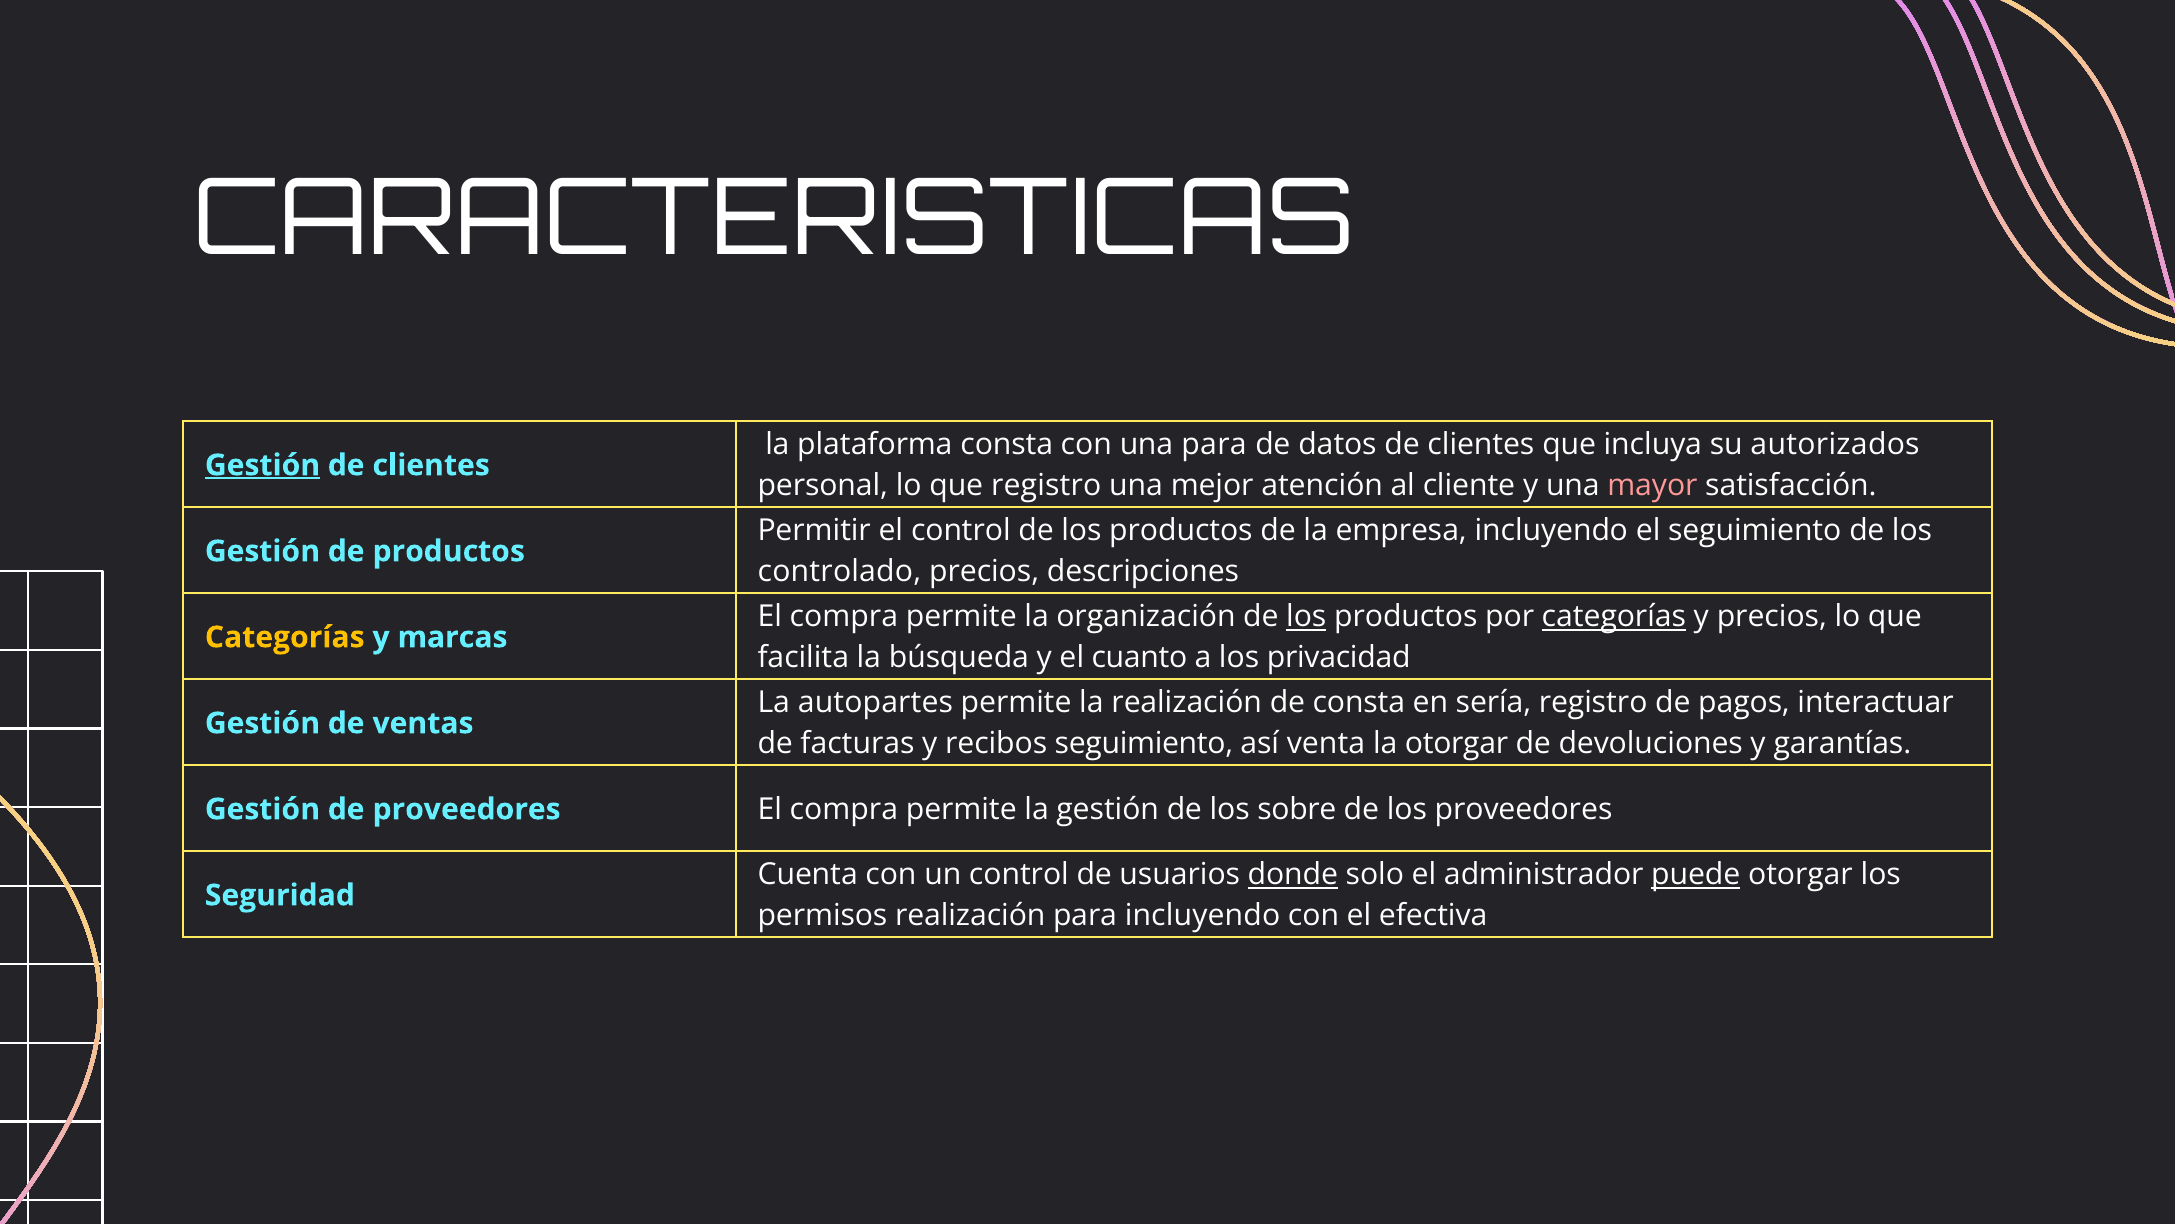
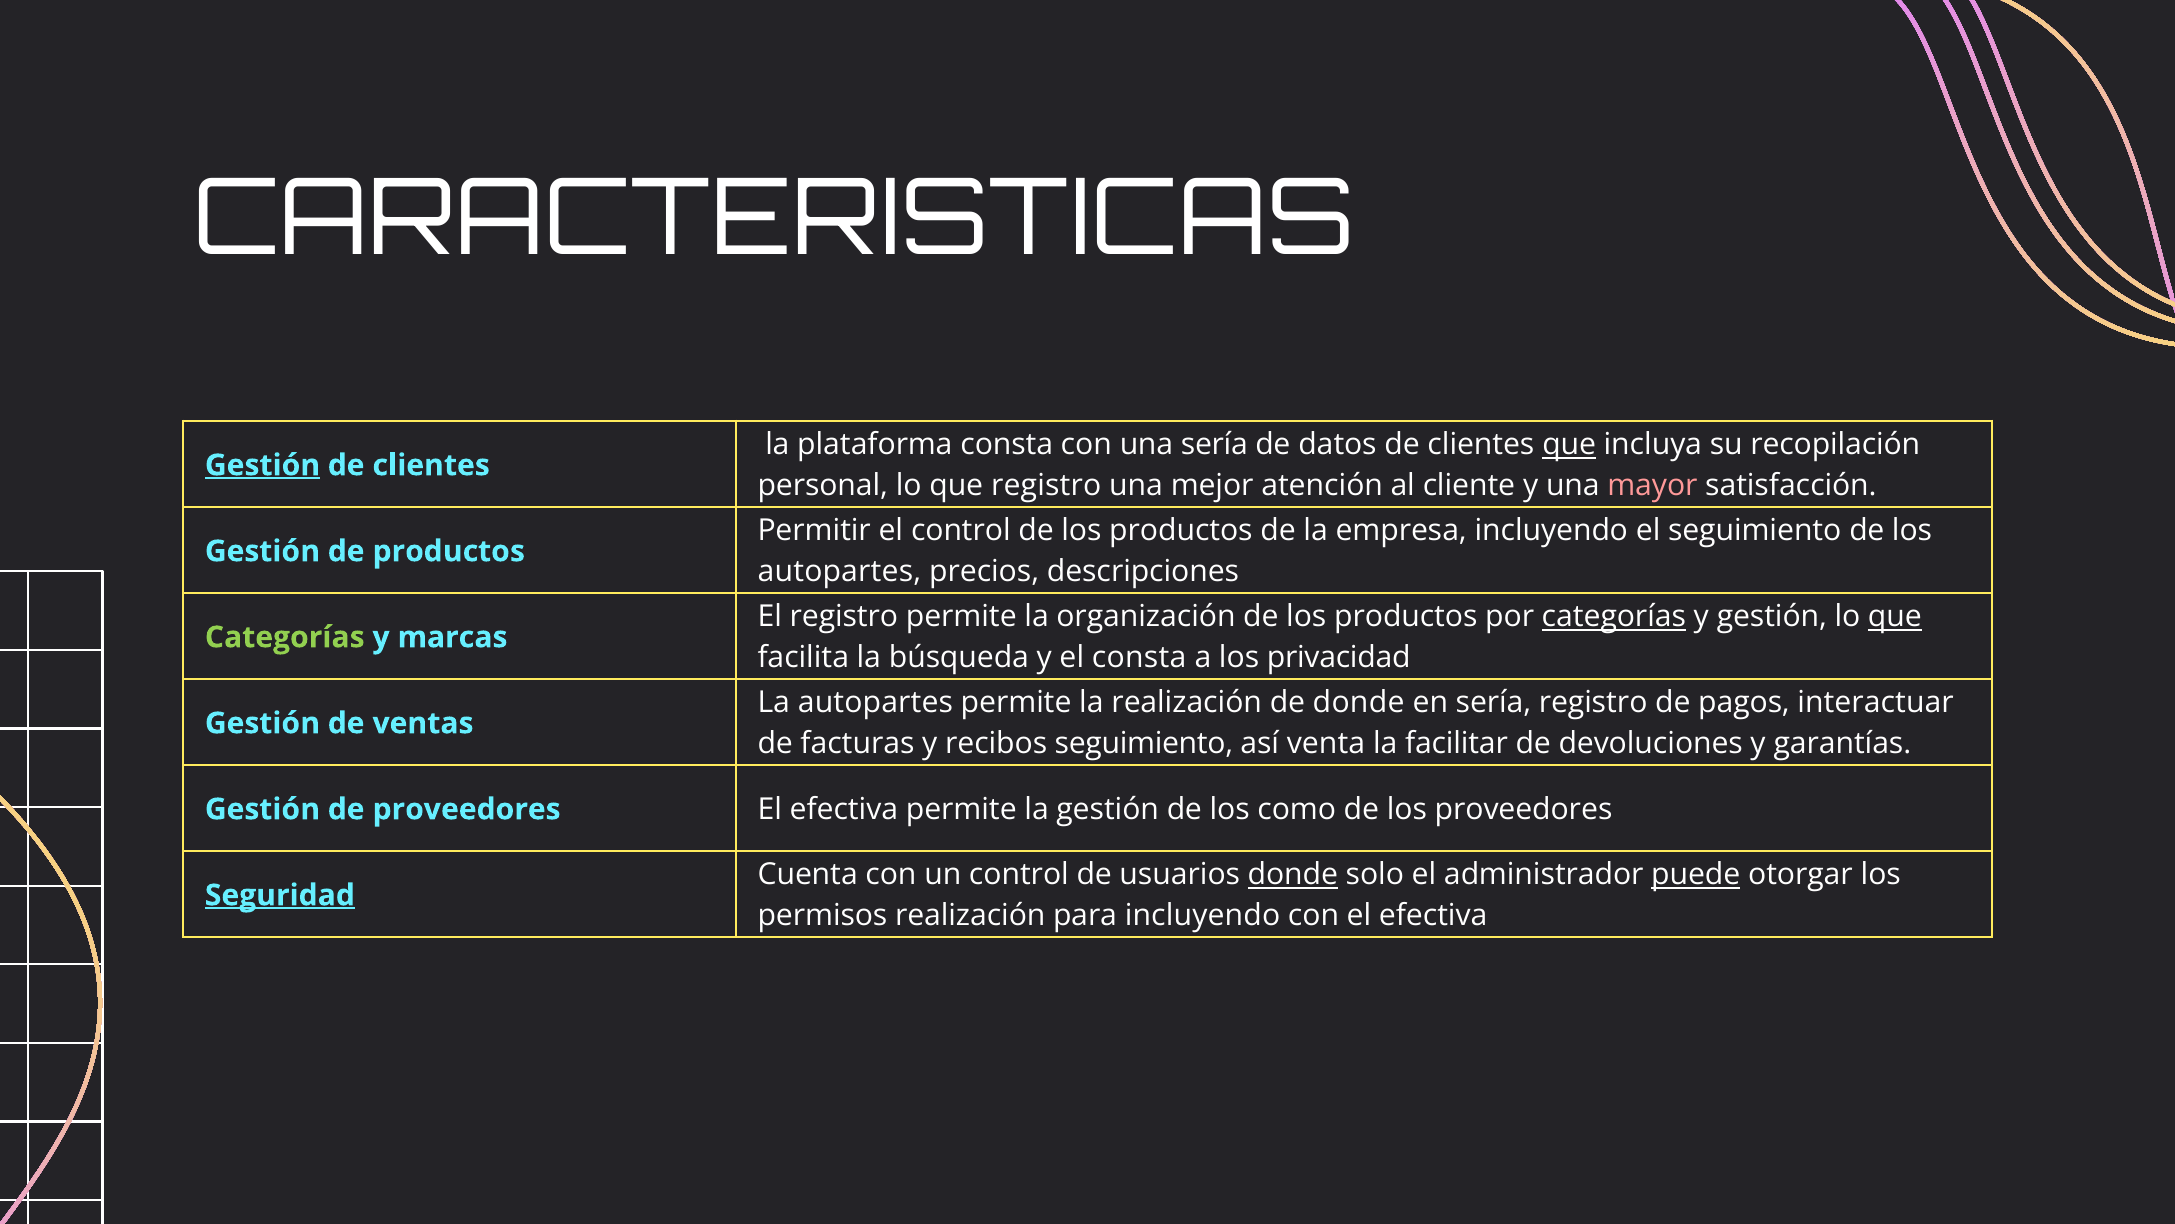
una para: para -> sería
que at (1569, 445) underline: none -> present
autorizados: autorizados -> recopilación
controlado at (839, 572): controlado -> autopartes
compra at (844, 617): compra -> registro
los at (1306, 617) underline: present -> none
y precios: precios -> gestión
que at (1895, 617) underline: none -> present
Categorías at (285, 637) colour: yellow -> light green
el cuanto: cuanto -> consta
de consta: consta -> donde
la otorgar: otorgar -> facilitar
proveedores El compra: compra -> efectiva
sobre: sobre -> como
Seguridad underline: none -> present
